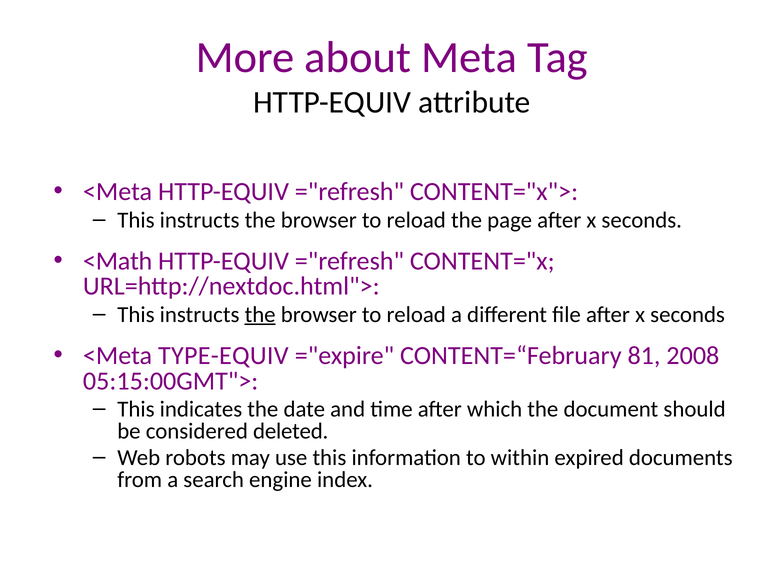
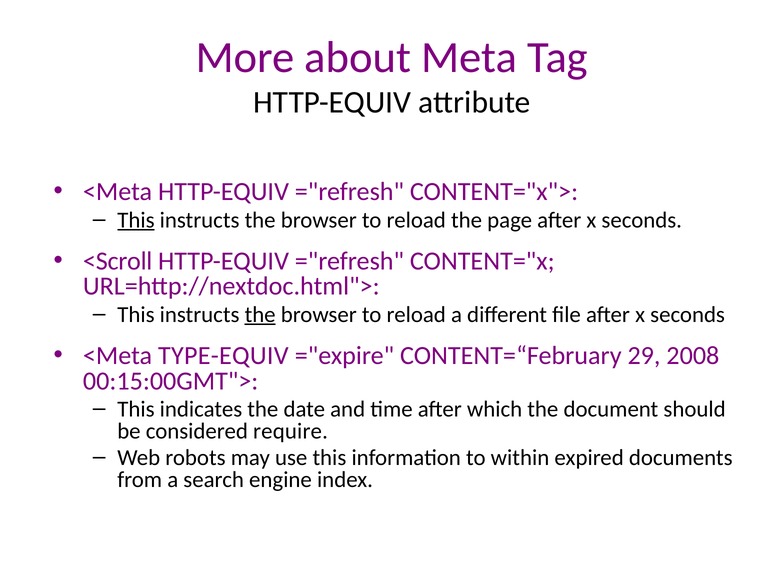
This at (136, 220) underline: none -> present
<Math: <Math -> <Scroll
81: 81 -> 29
05:15:00GMT">: 05:15:00GMT"> -> 00:15:00GMT">
deleted: deleted -> require
